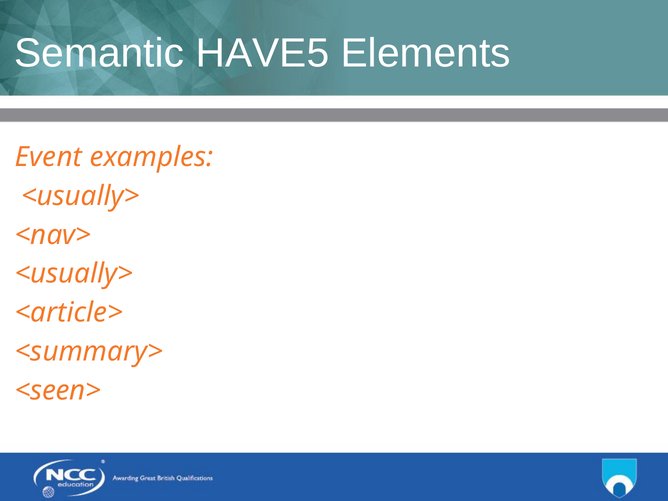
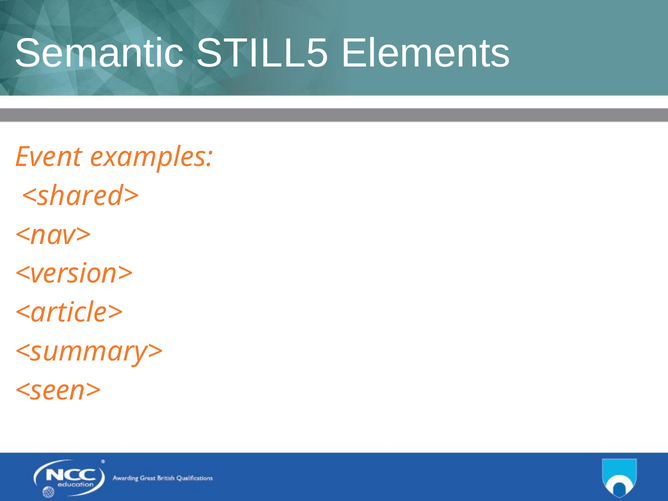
HAVE5: HAVE5 -> STILL5
<usually> at (80, 196): <usually> -> <shared>
<usually> at (74, 274): <usually> -> <version>
